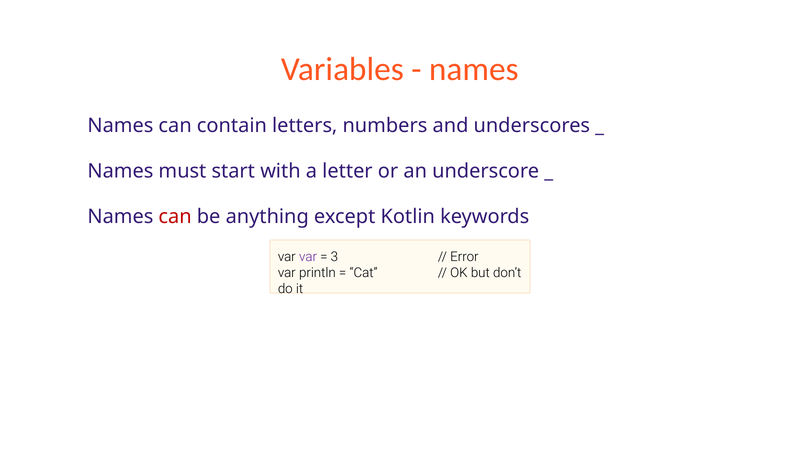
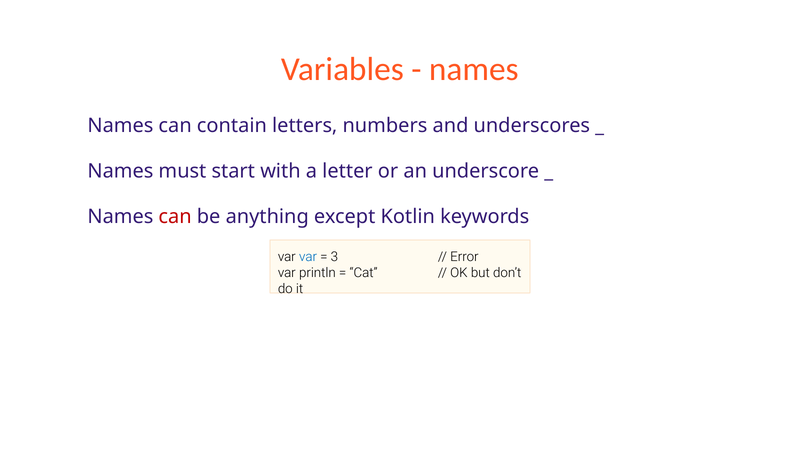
var at (308, 257) colour: purple -> blue
